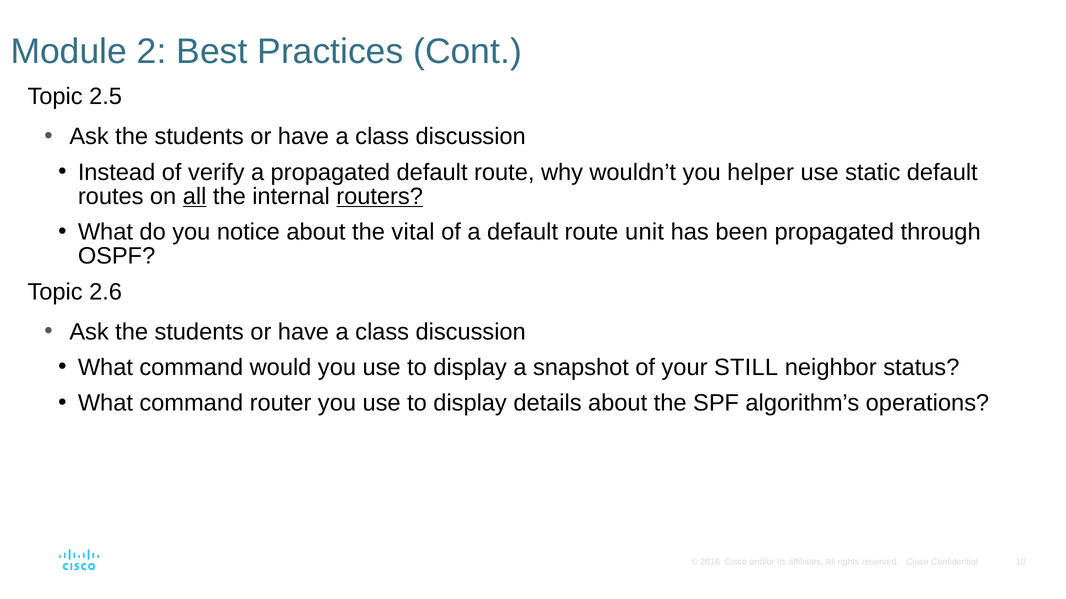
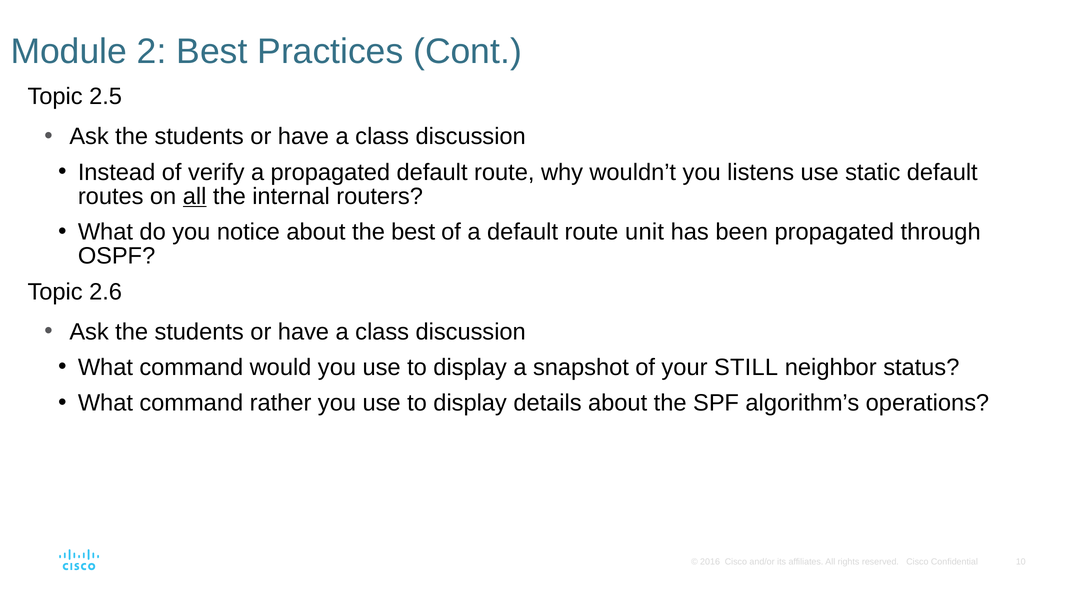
helper: helper -> listens
routers underline: present -> none
the vital: vital -> best
router: router -> rather
